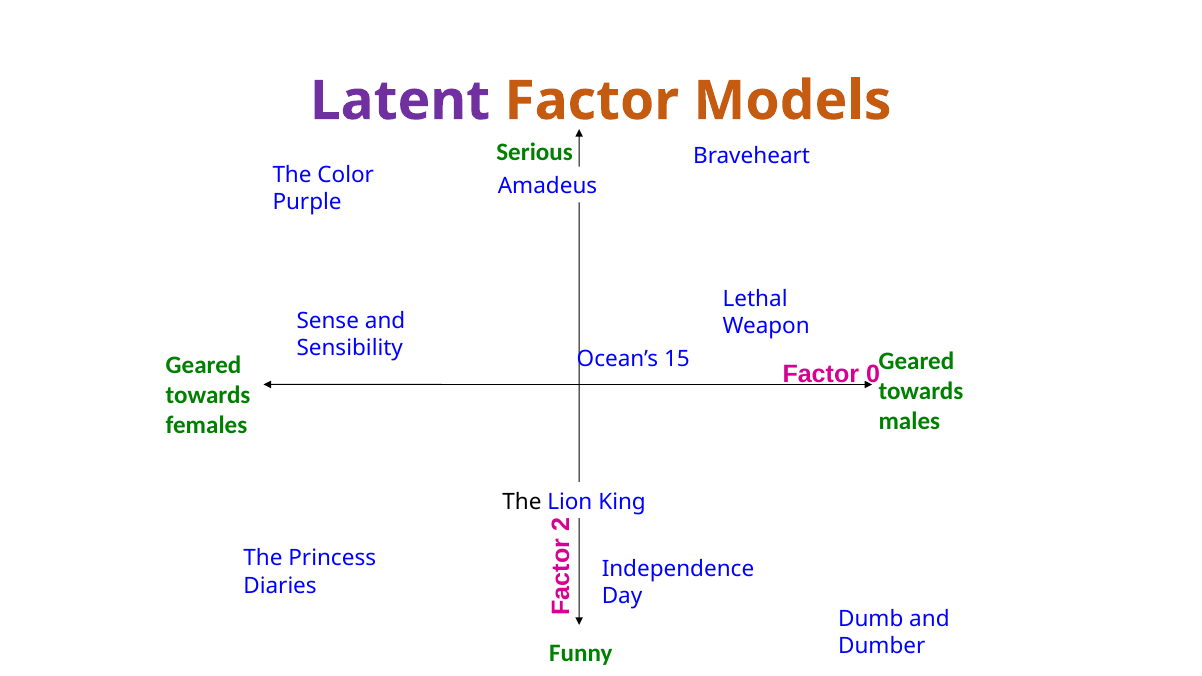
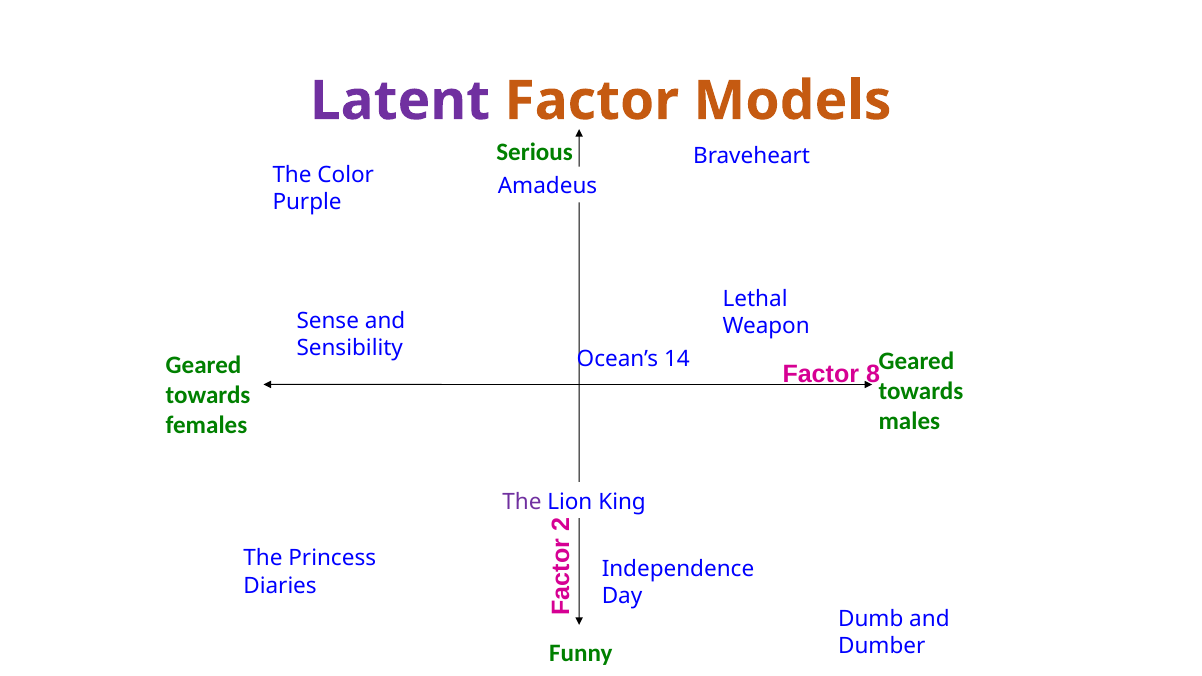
15: 15 -> 14
0: 0 -> 8
The at (522, 502) colour: black -> purple
